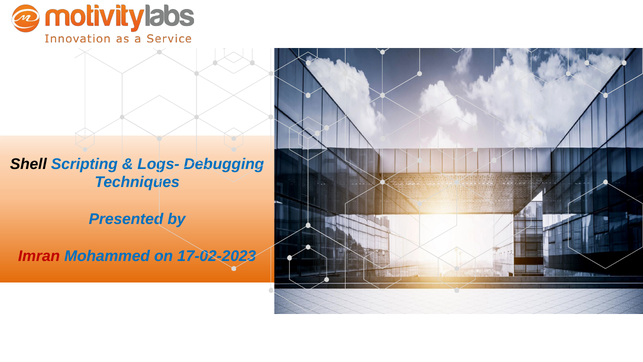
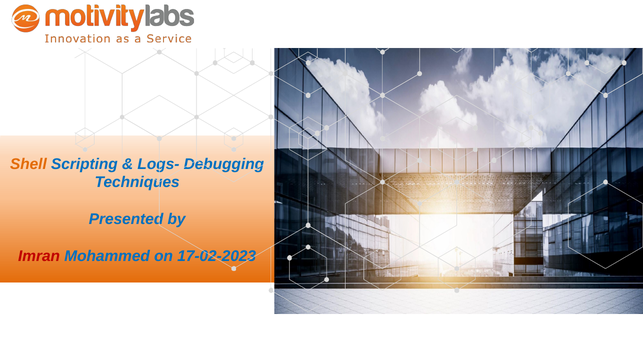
Shell colour: black -> orange
